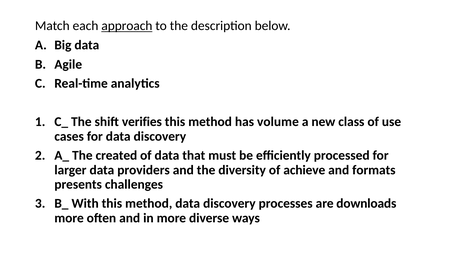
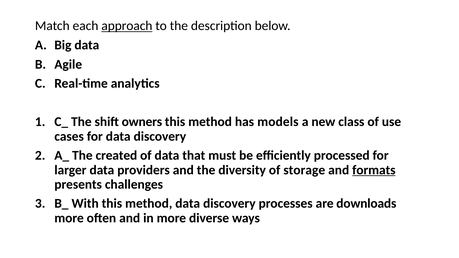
verifies: verifies -> owners
volume: volume -> models
achieve: achieve -> storage
formats underline: none -> present
